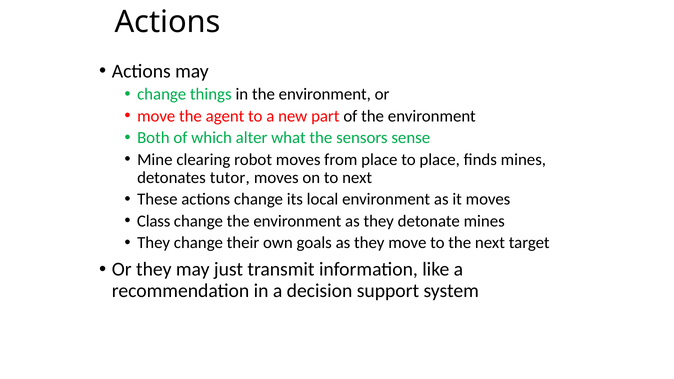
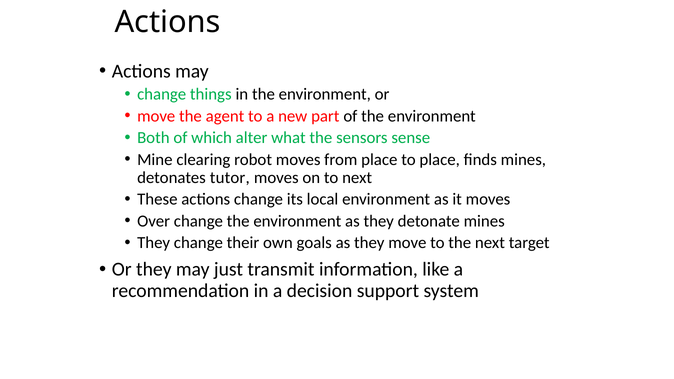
Class: Class -> Over
